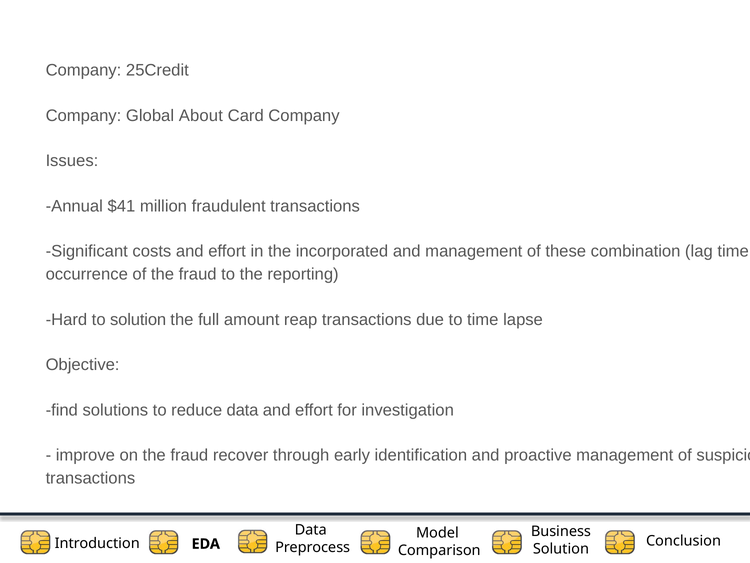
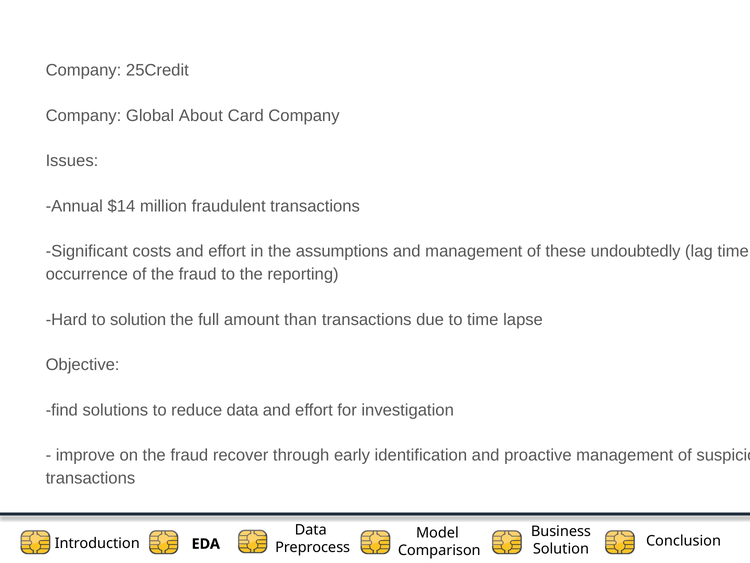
$41: $41 -> $14
incorporated: incorporated -> assumptions
combination: combination -> undoubtedly
reap: reap -> than
